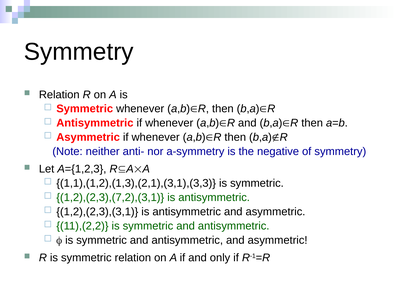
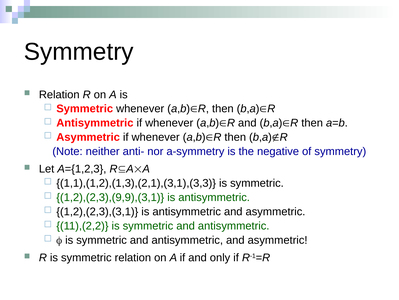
1,2),(2,3),(7,2),(3,1: 1,2),(2,3),(7,2),(3,1 -> 1,2),(2,3),(9,9),(3,1
